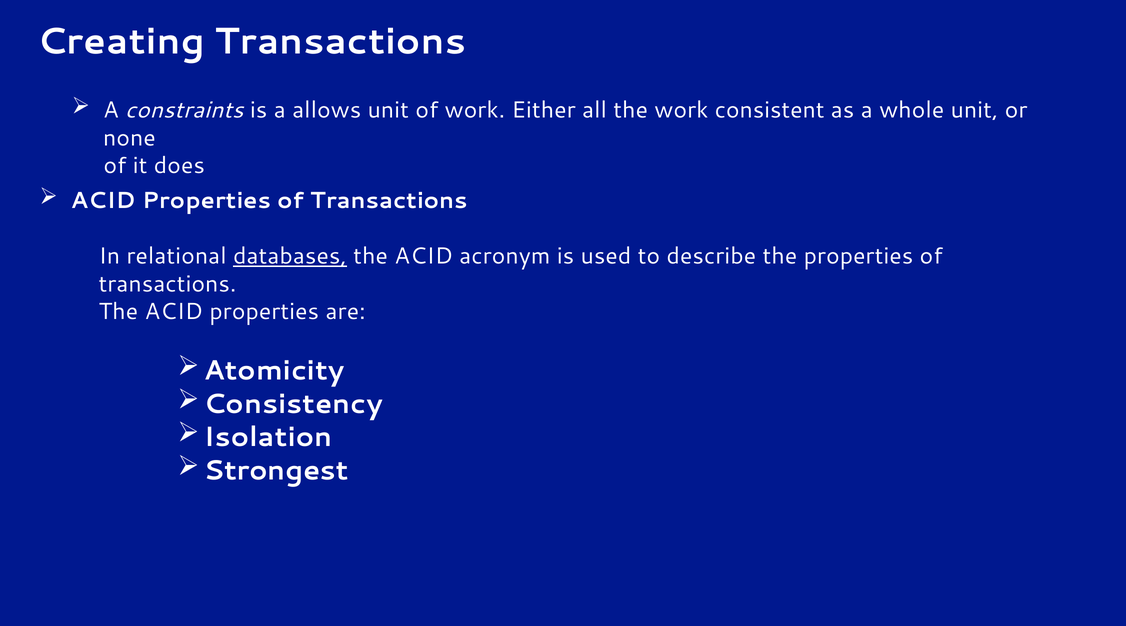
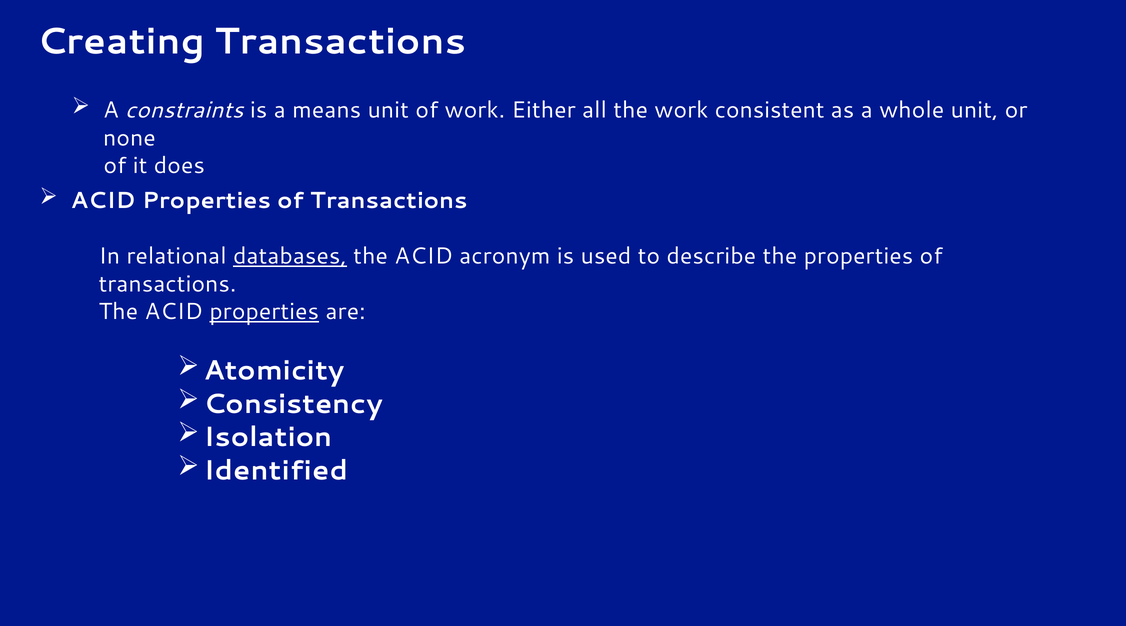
allows: allows -> means
properties at (264, 312) underline: none -> present
Strongest: Strongest -> Identified
